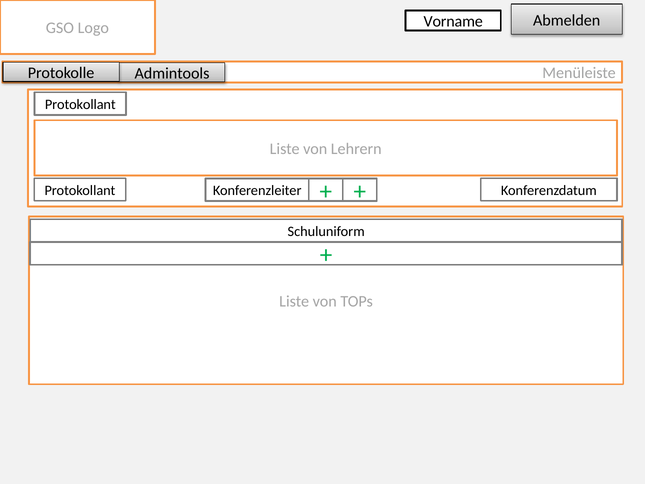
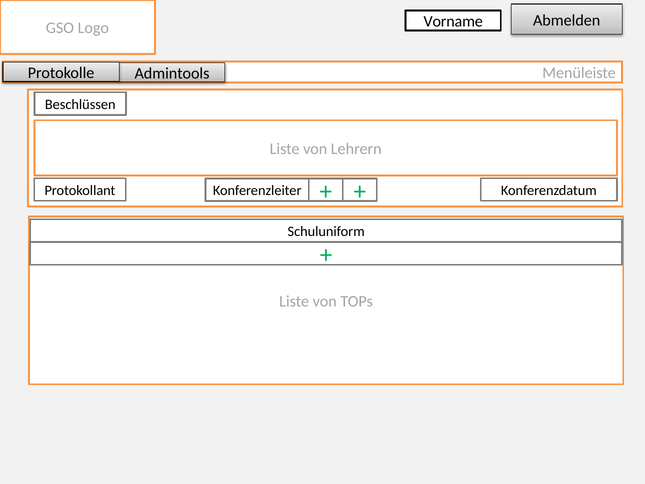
Protokollant at (80, 105): Protokollant -> Beschlüssen
